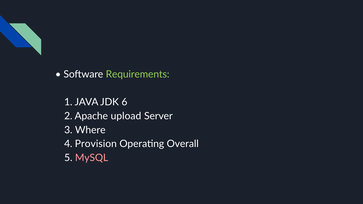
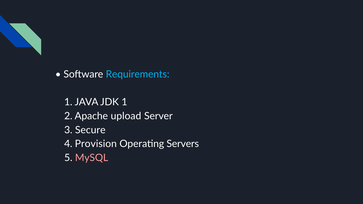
Requirements colour: light green -> light blue
JDK 6: 6 -> 1
Where: Where -> Secure
Overall: Overall -> Servers
